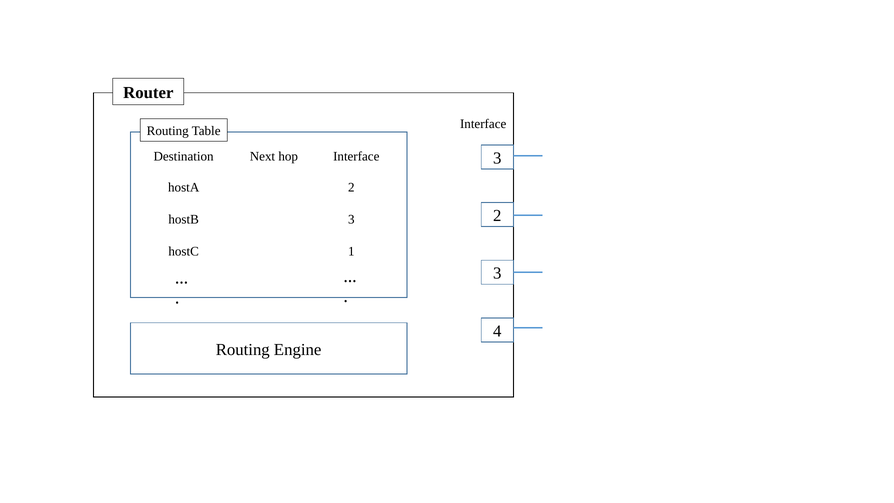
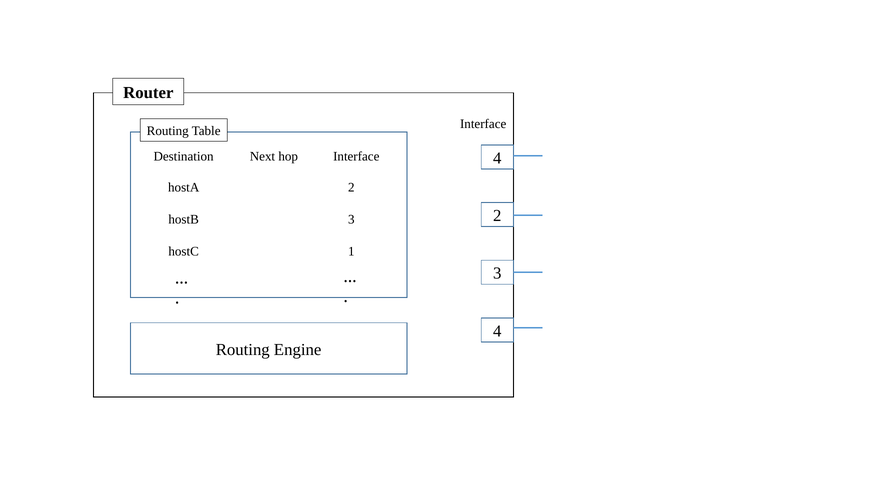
Interface 3: 3 -> 4
